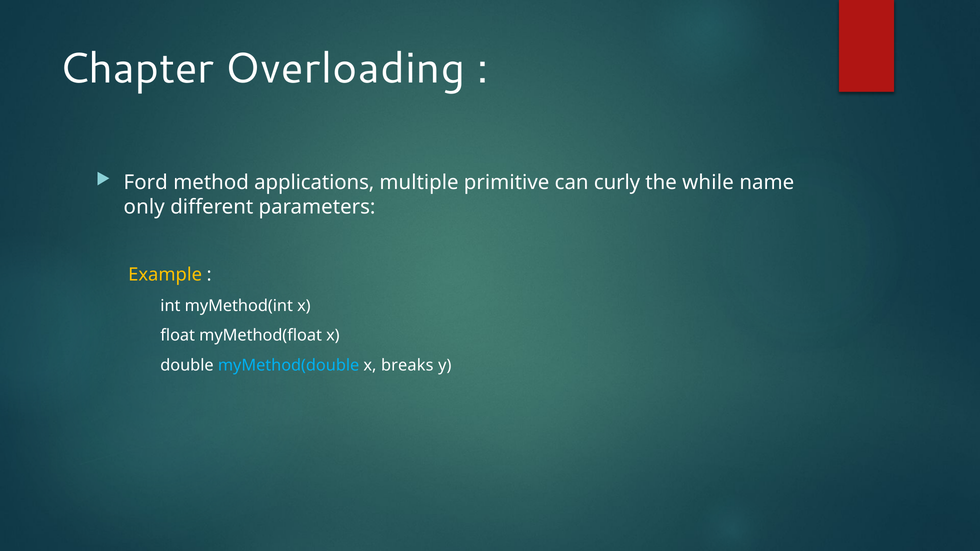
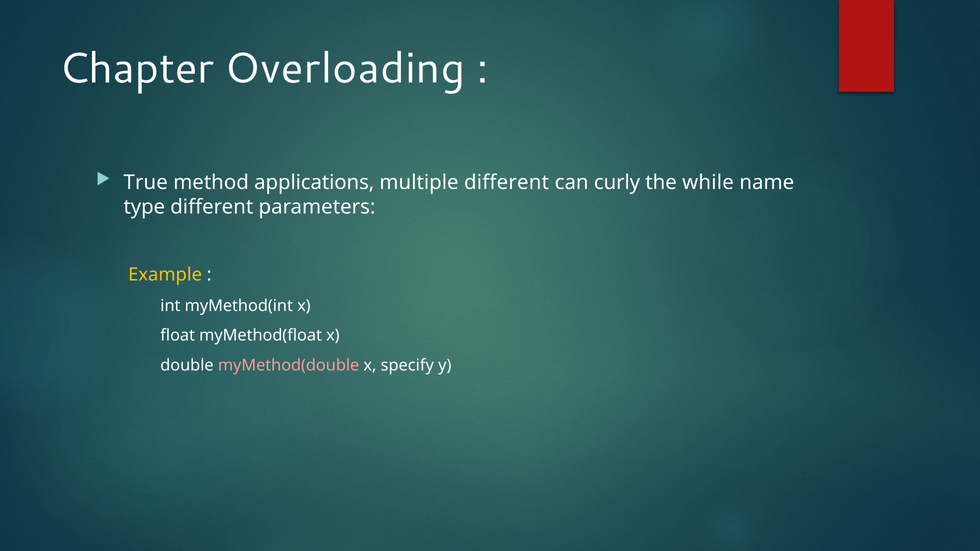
Ford: Ford -> True
multiple primitive: primitive -> different
only: only -> type
myMethod(double colour: light blue -> pink
breaks: breaks -> specify
